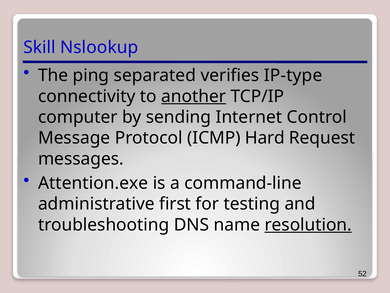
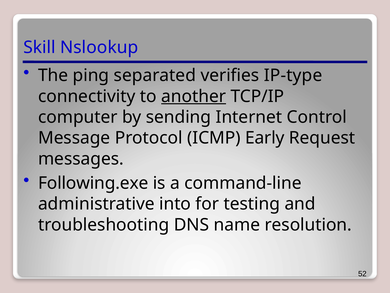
Hard: Hard -> Early
Attention.exe: Attention.exe -> Following.exe
first: first -> into
resolution underline: present -> none
